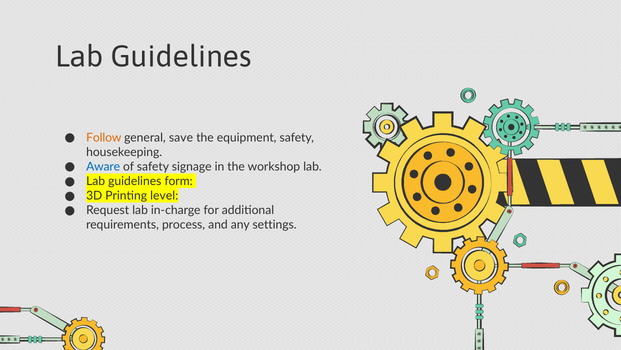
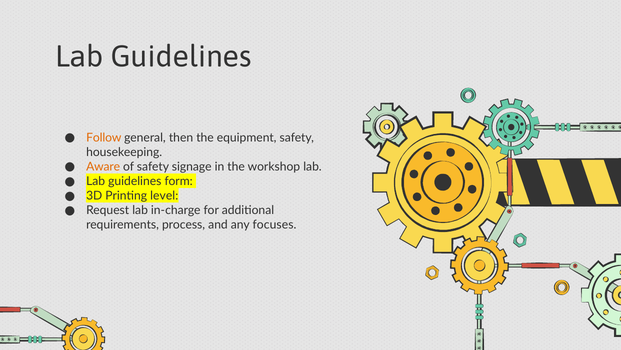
save: save -> then
Aware colour: blue -> orange
settings: settings -> focuses
